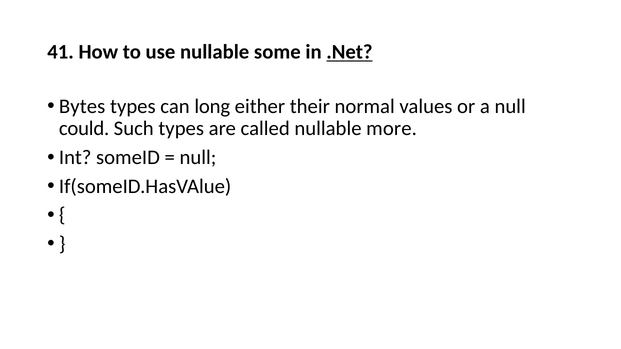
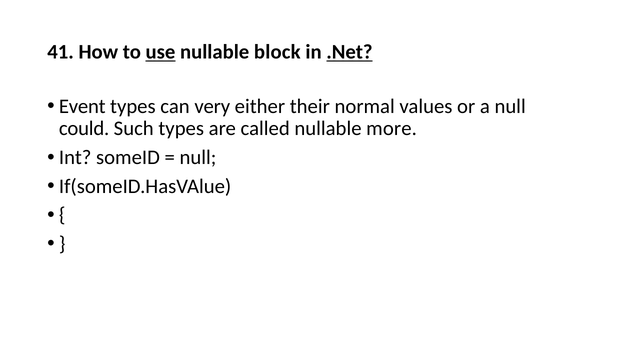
use underline: none -> present
some: some -> block
Bytes: Bytes -> Event
long: long -> very
